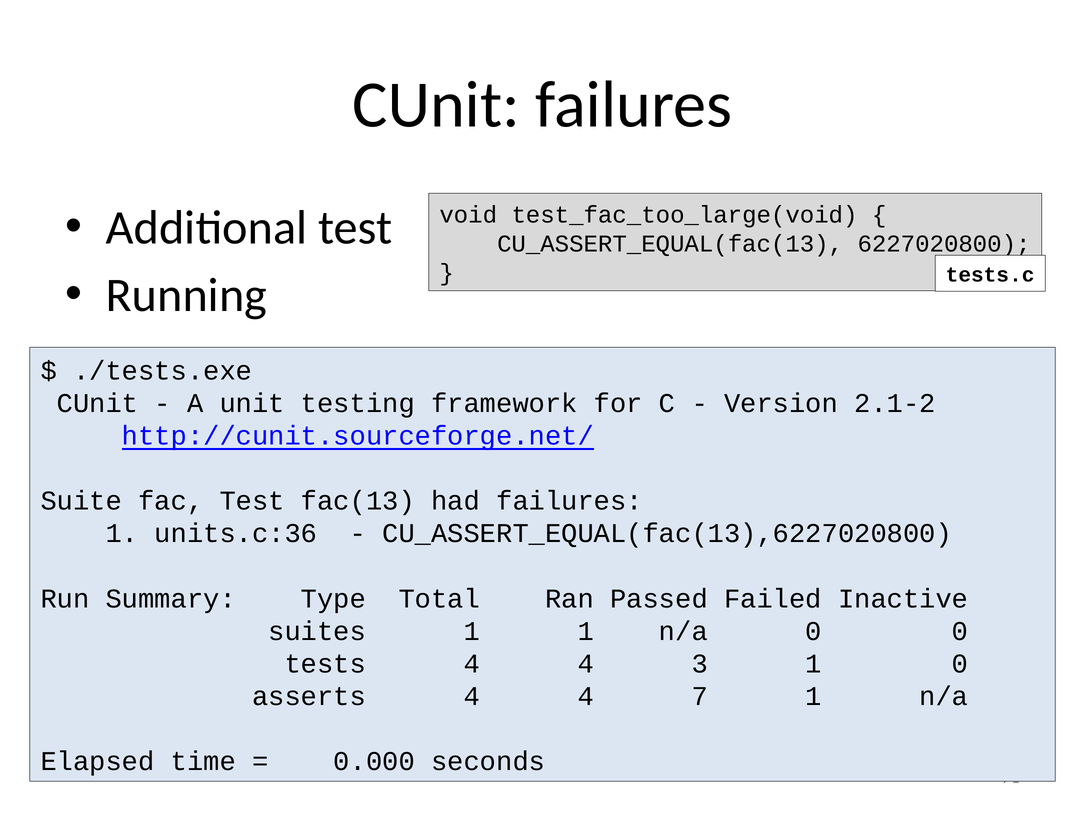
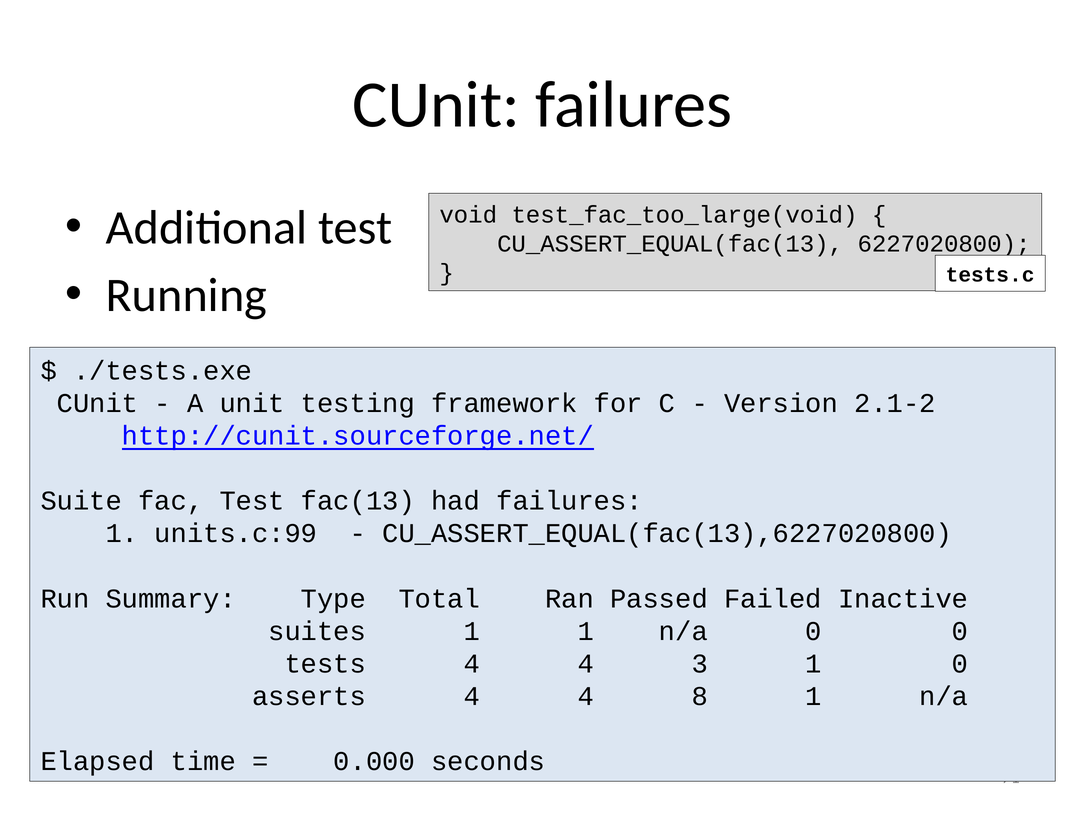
units.c:36: units.c:36 -> units.c:99
7: 7 -> 8
